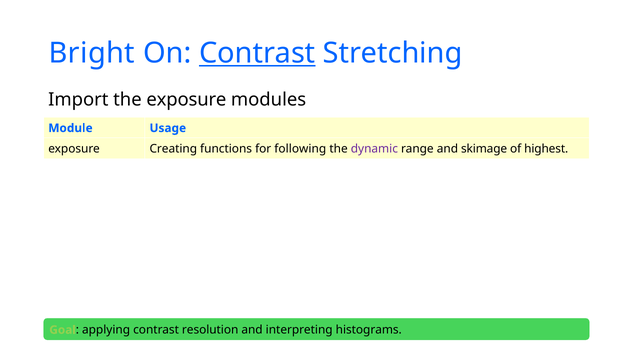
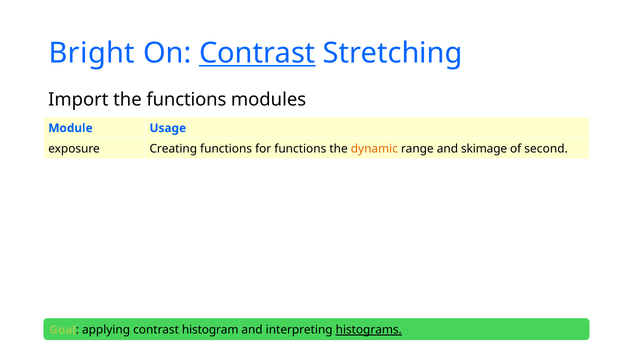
the exposure: exposure -> functions
for following: following -> functions
dynamic colour: purple -> orange
highest: highest -> second
resolution: resolution -> histogram
histograms underline: none -> present
